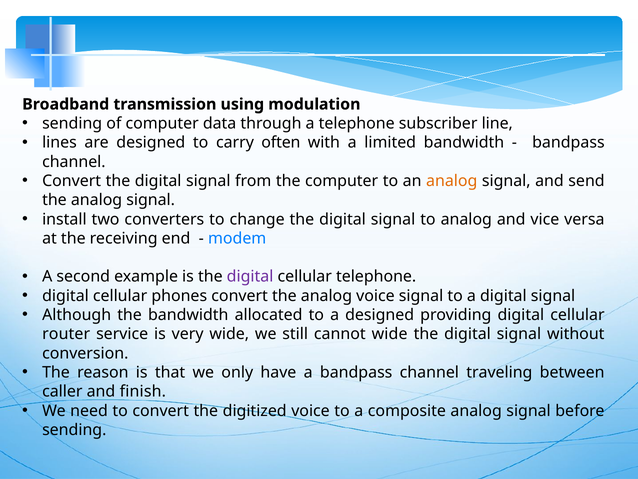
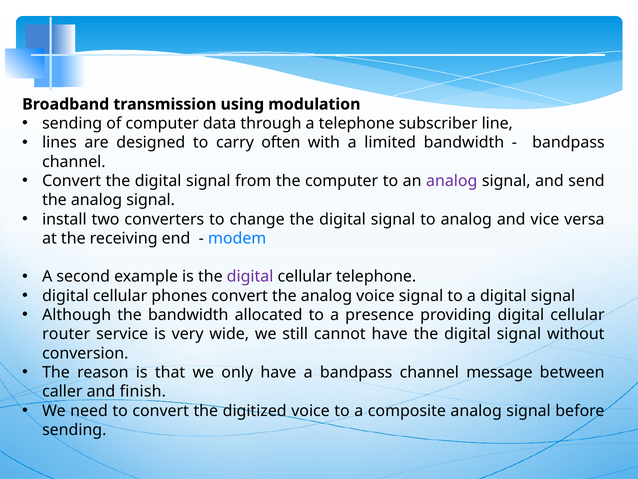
analog at (452, 181) colour: orange -> purple
a designed: designed -> presence
cannot wide: wide -> have
traveling: traveling -> message
